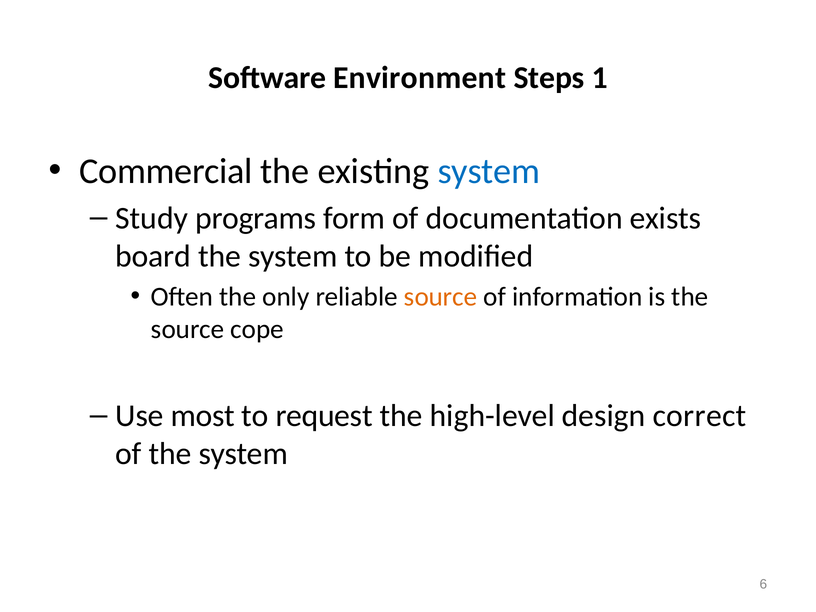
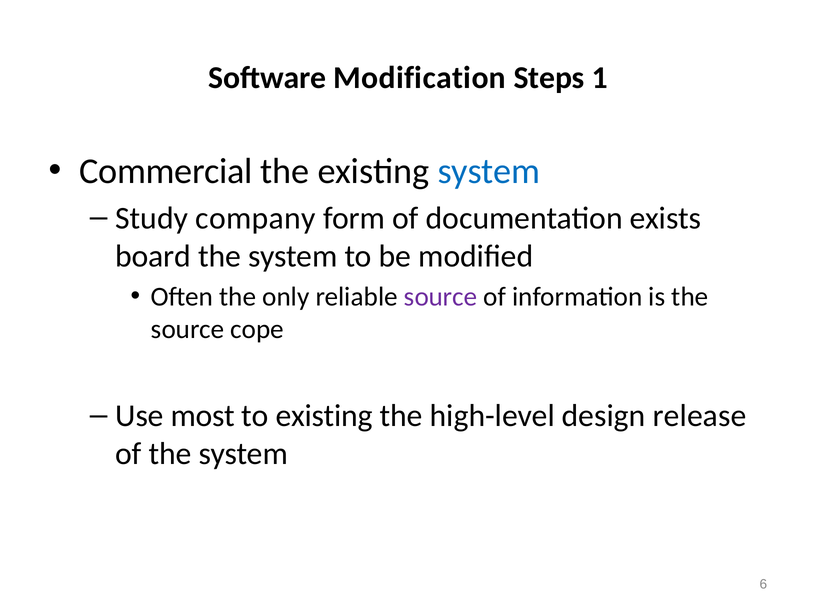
Environment: Environment -> Modification
programs: programs -> company
source at (441, 297) colour: orange -> purple
to request: request -> existing
correct: correct -> release
